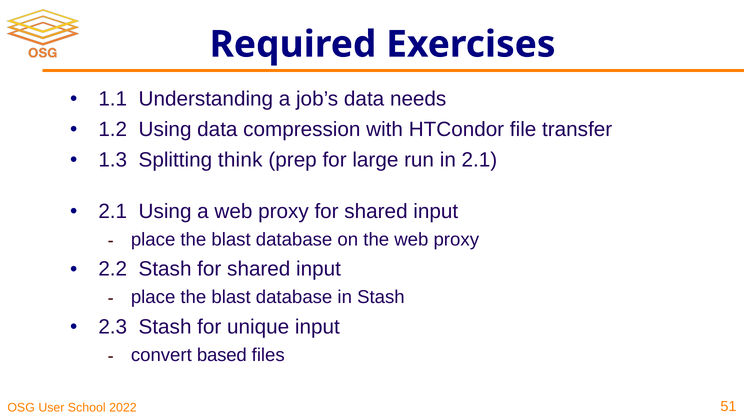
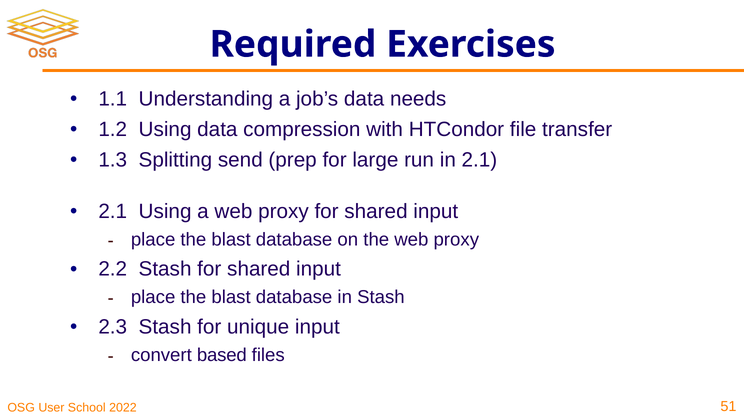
think: think -> send
